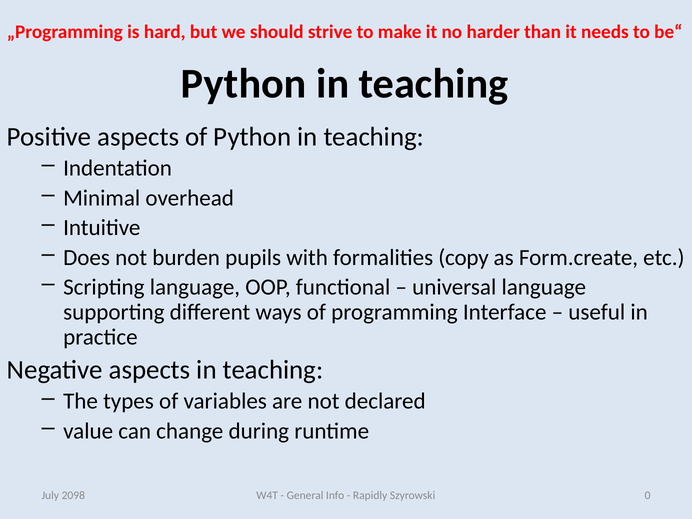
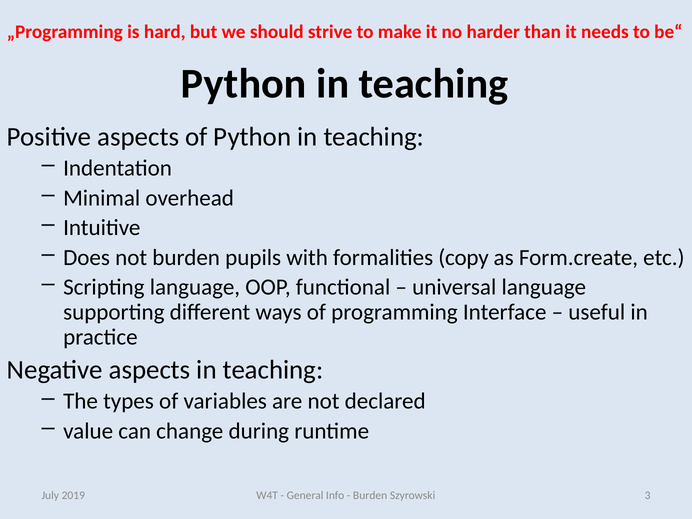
2098: 2098 -> 2019
Rapidly at (370, 496): Rapidly -> Burden
0: 0 -> 3
